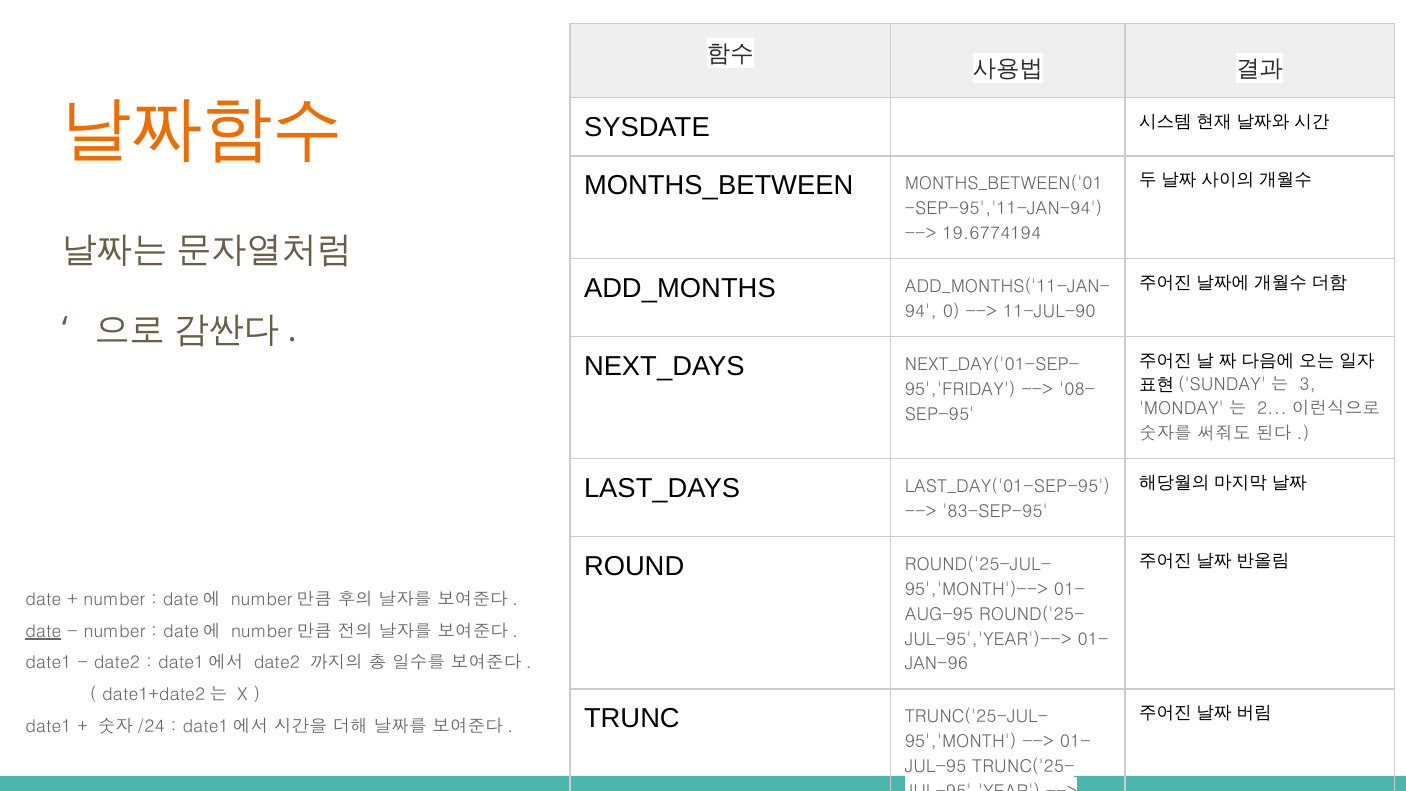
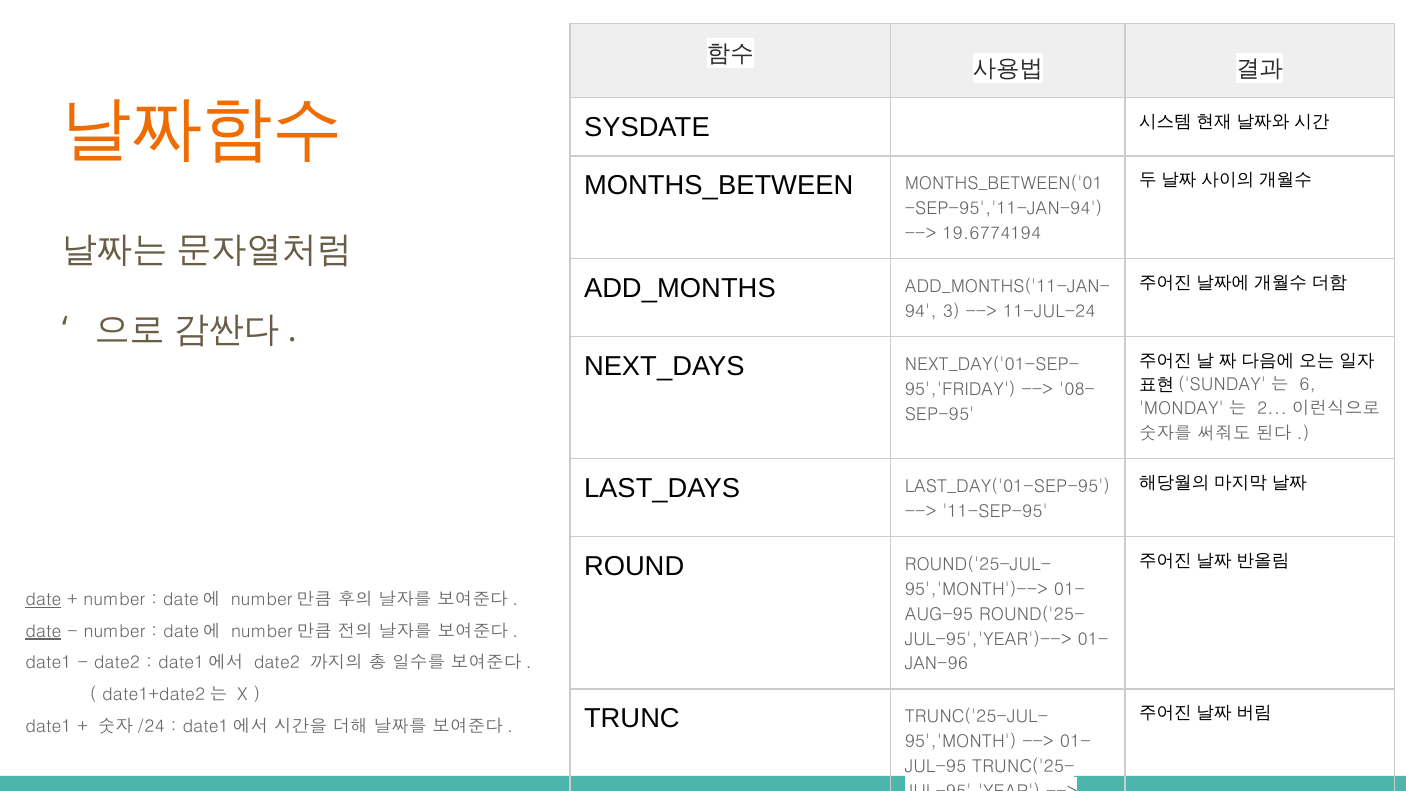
0: 0 -> 3
11-JUL-90: 11-JUL-90 -> 11-JUL-24
3: 3 -> 6
83-SEP-95: 83-SEP-95 -> 11-SEP-95
date at (43, 600) underline: none -> present
